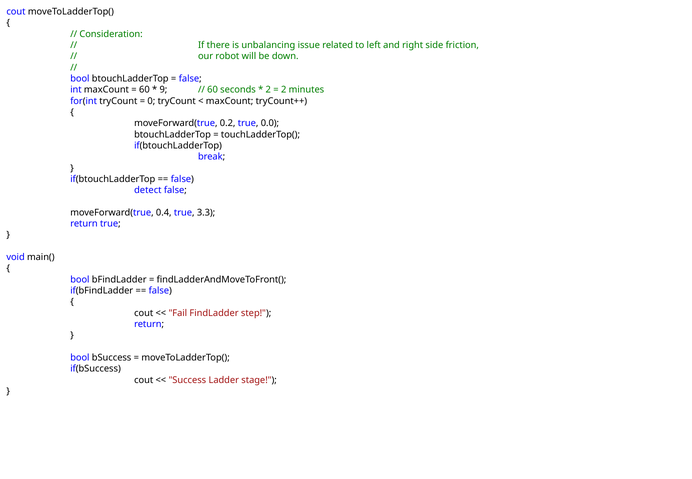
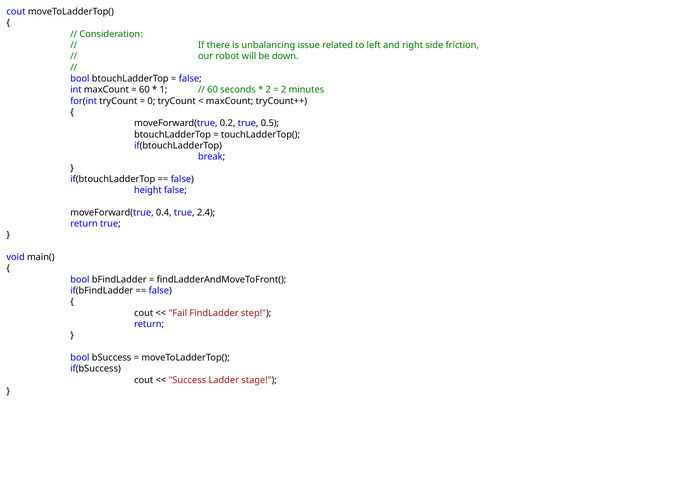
9: 9 -> 1
0.0: 0.0 -> 0.5
detect: detect -> height
3.3: 3.3 -> 2.4
